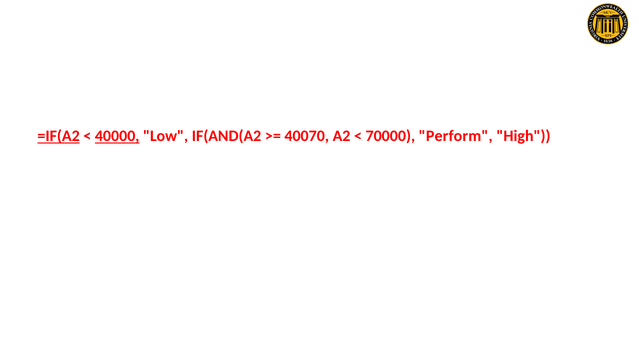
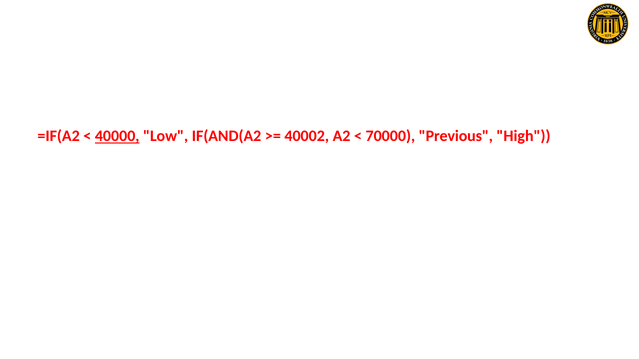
=IF(A2 underline: present -> none
40070: 40070 -> 40002
Perform: Perform -> Previous
